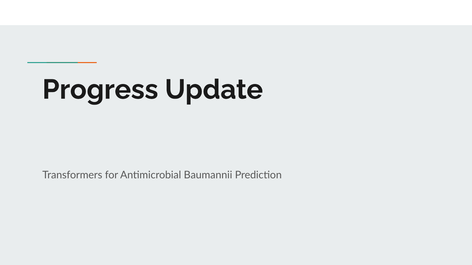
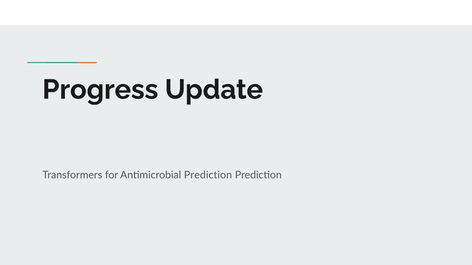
Antimicrobial Baumannii: Baumannii -> Prediction
